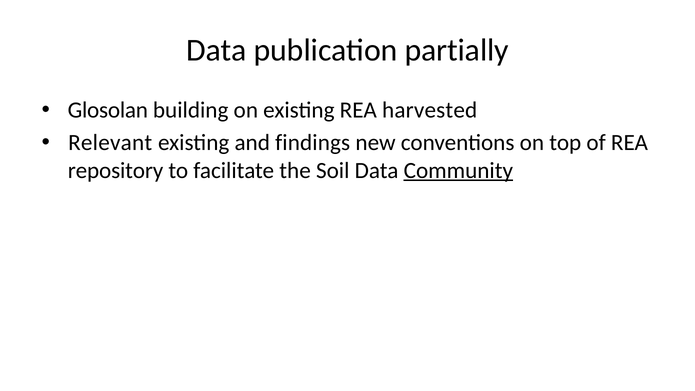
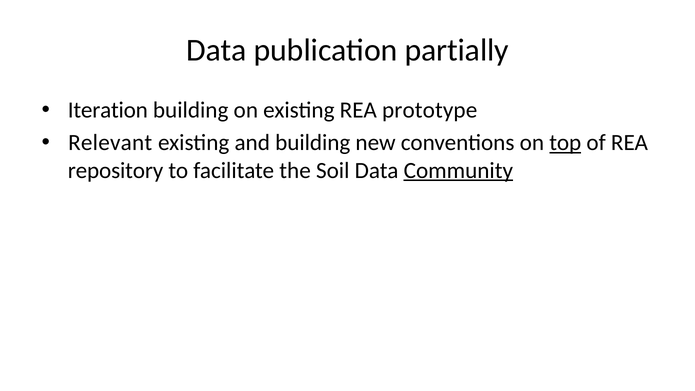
Glosolan: Glosolan -> Iteration
harvested: harvested -> prototype
and findings: findings -> building
top underline: none -> present
